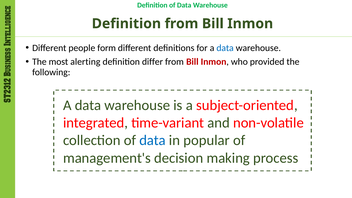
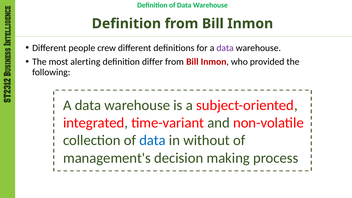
form: form -> crew
data at (225, 48) colour: blue -> purple
popular: popular -> without
